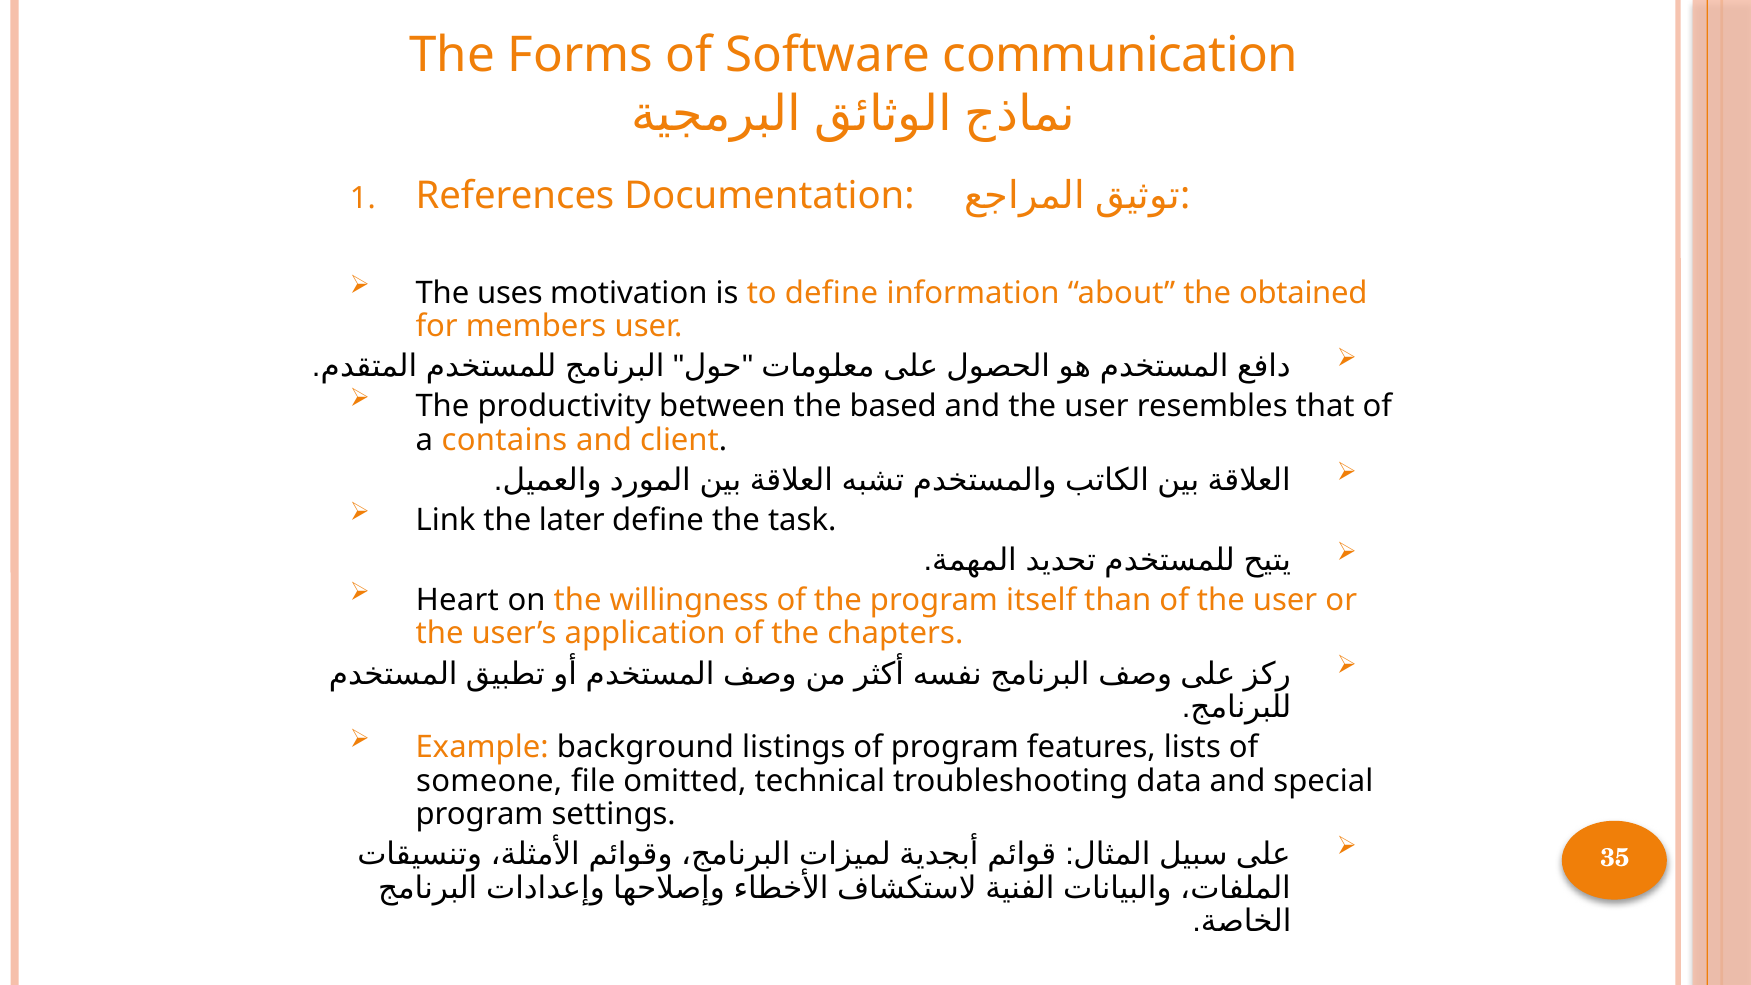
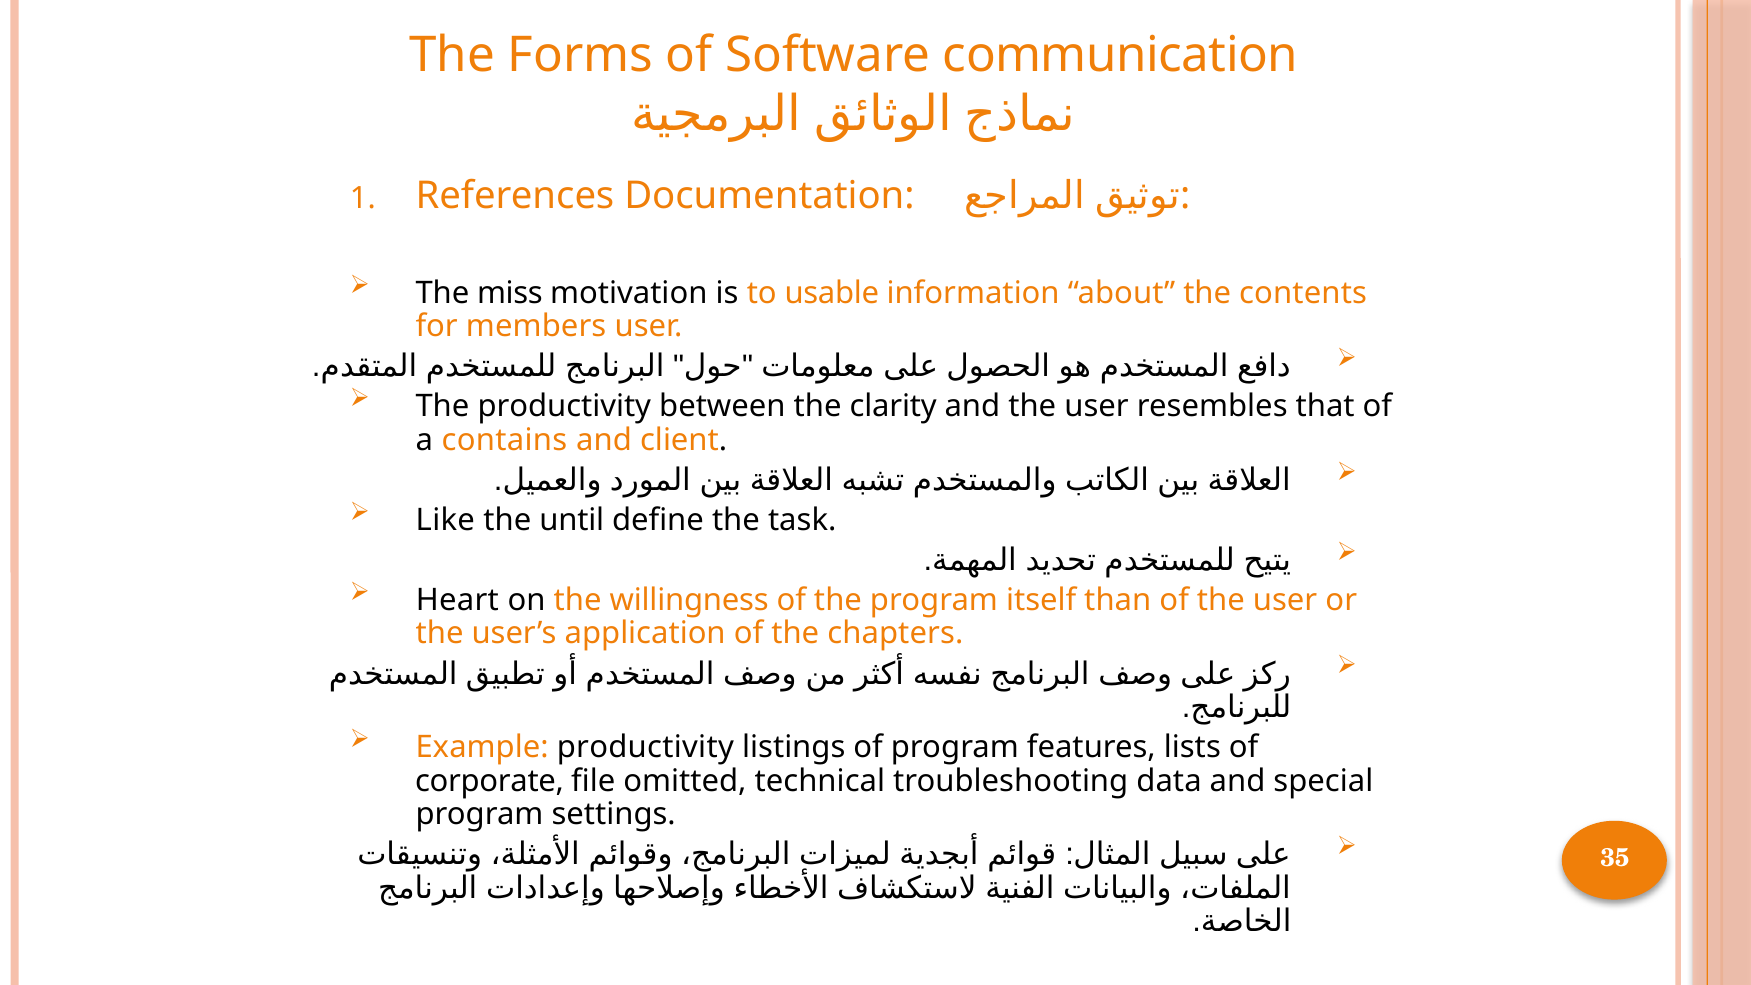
uses: uses -> miss
to define: define -> usable
obtained: obtained -> contents
based: based -> clarity
Link: Link -> Like
later: later -> until
Example background: background -> productivity
someone: someone -> corporate
